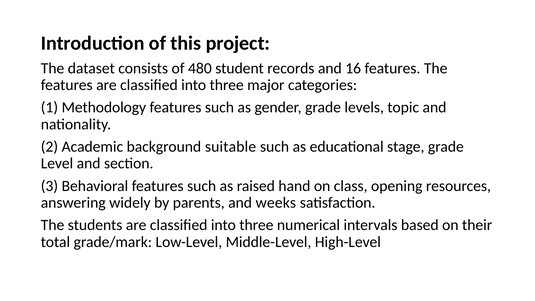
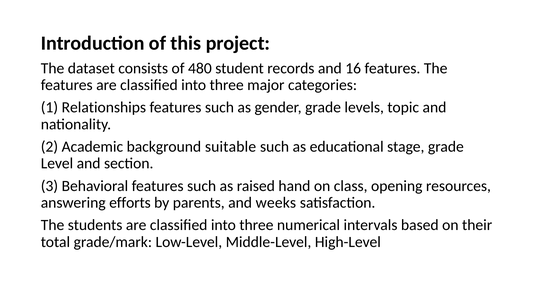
Methodology: Methodology -> Relationships
widely: widely -> efforts
